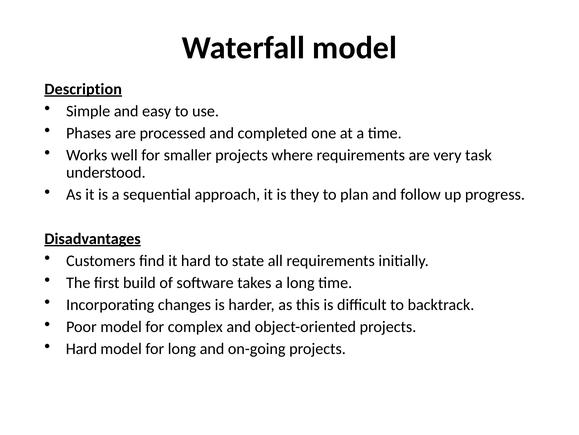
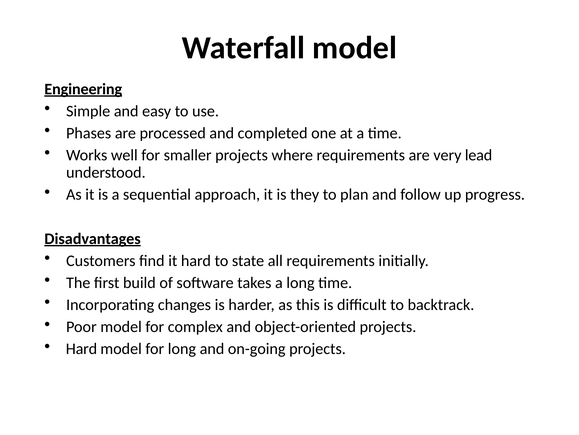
Description: Description -> Engineering
task: task -> lead
